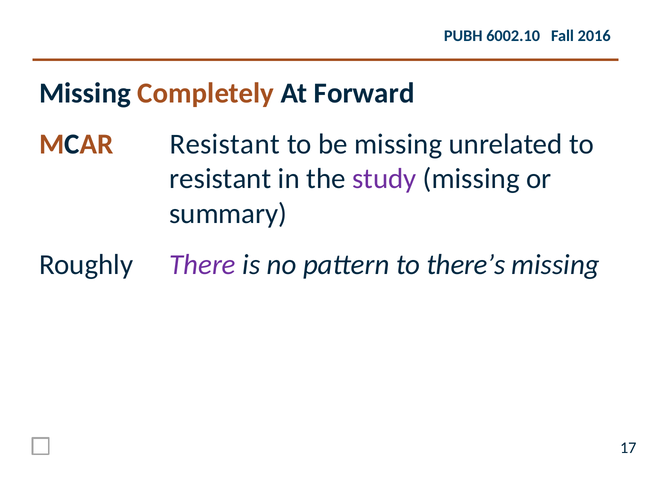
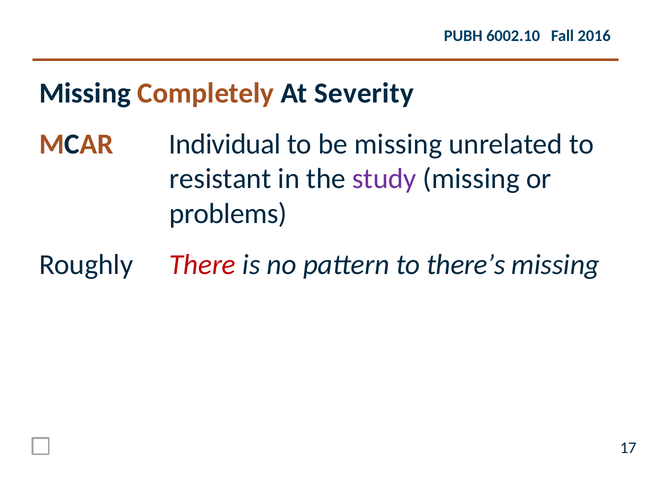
Forward: Forward -> Severity
MCAR Resistant: Resistant -> Individual
summary: summary -> problems
There colour: purple -> red
